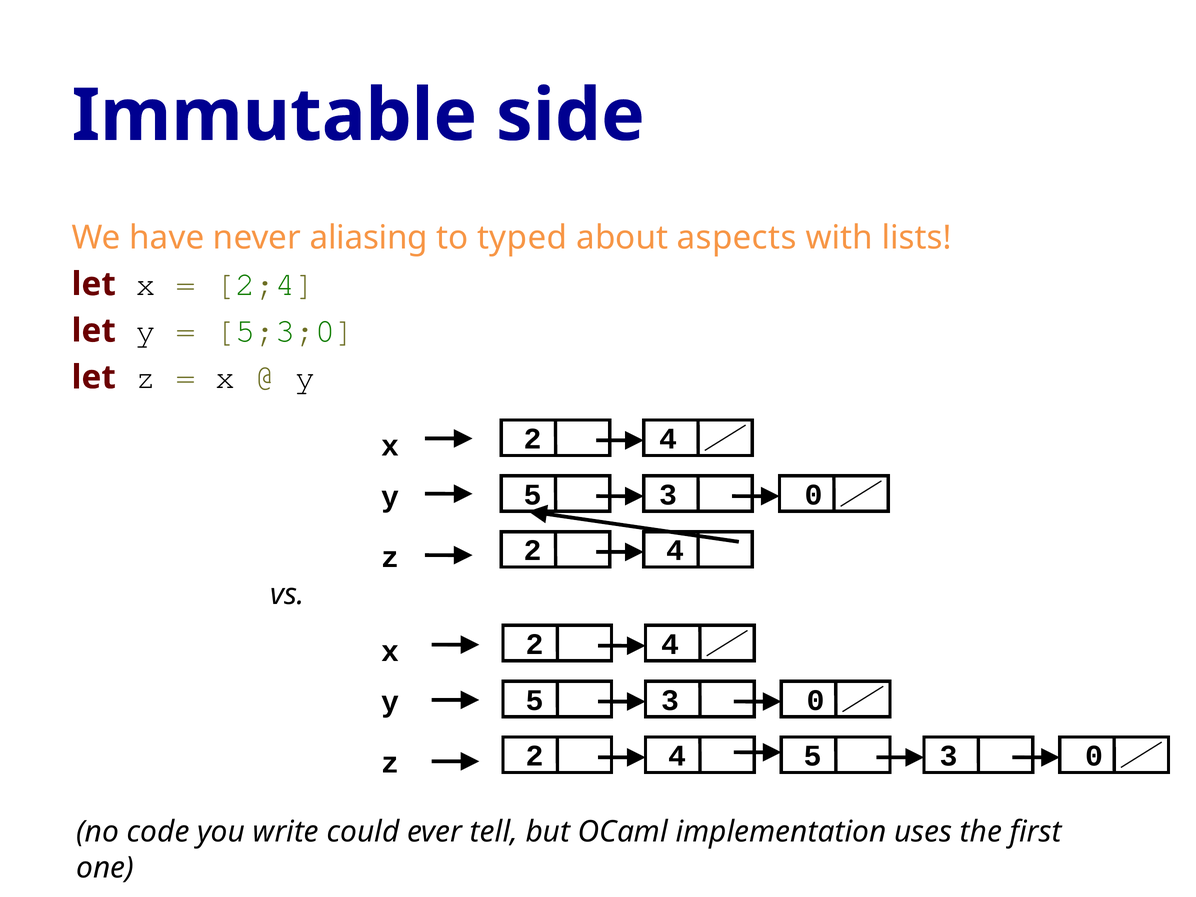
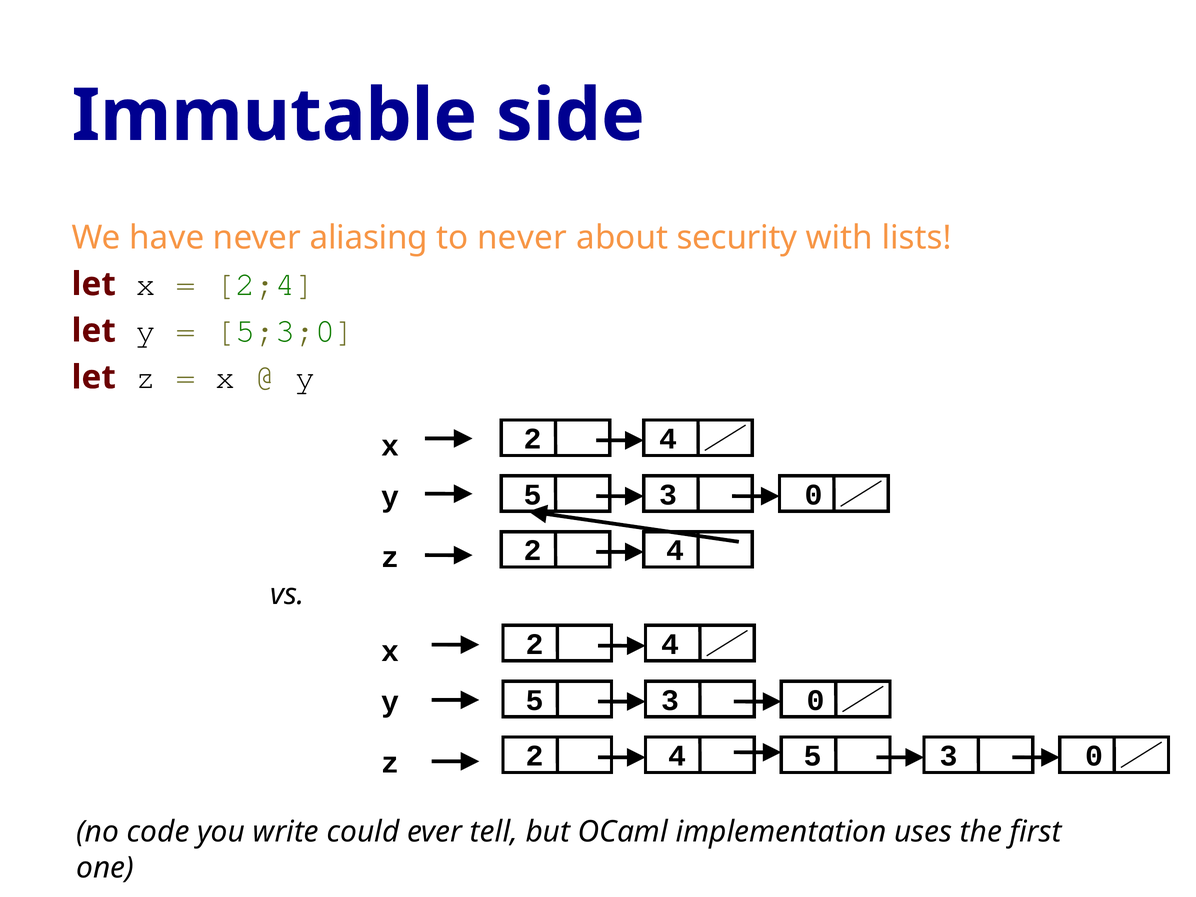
to typed: typed -> never
aspects: aspects -> security
